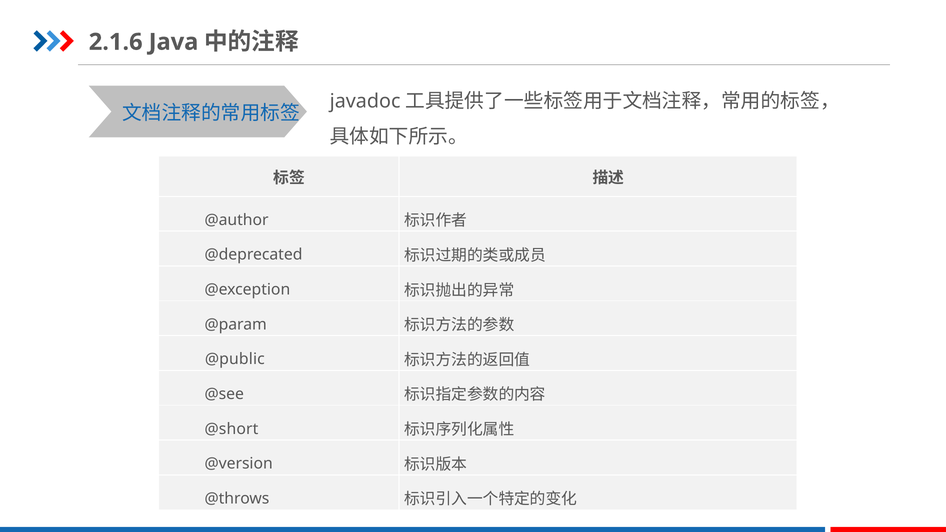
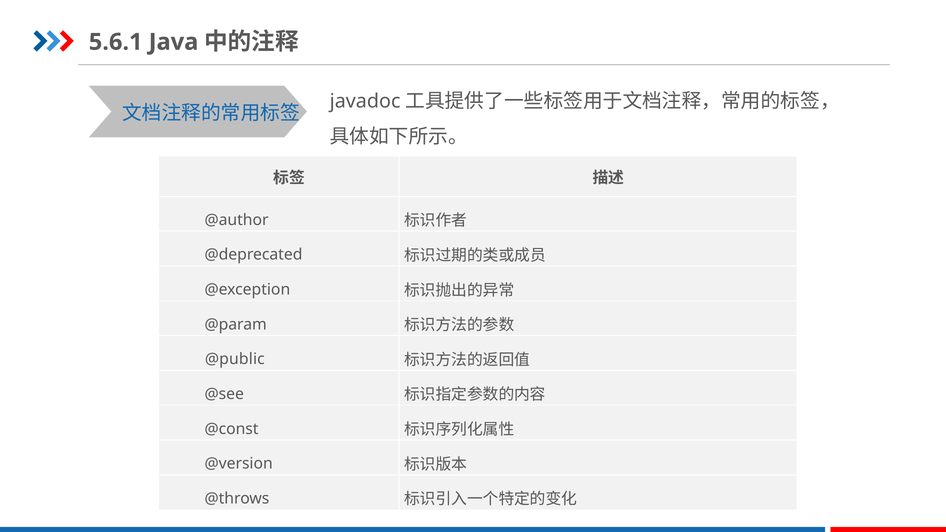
2.1.6: 2.1.6 -> 5.6.1
@short: @short -> @const
